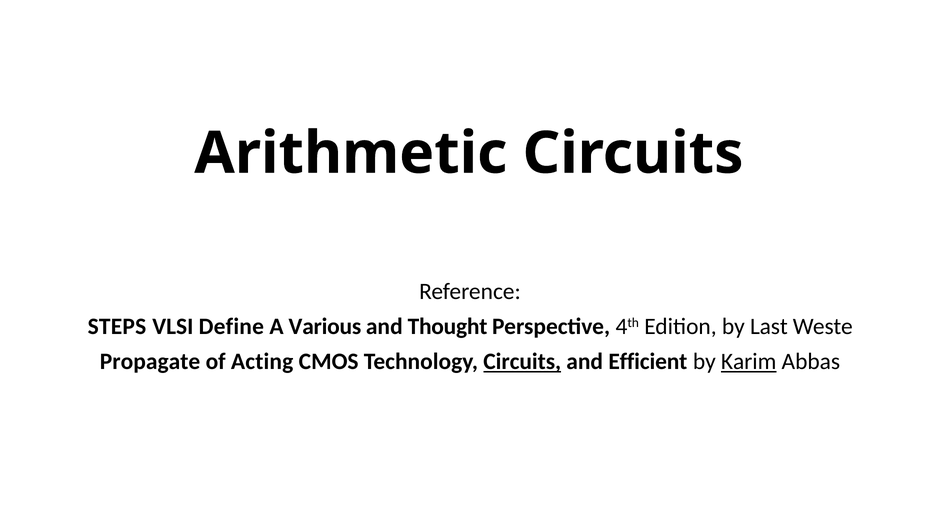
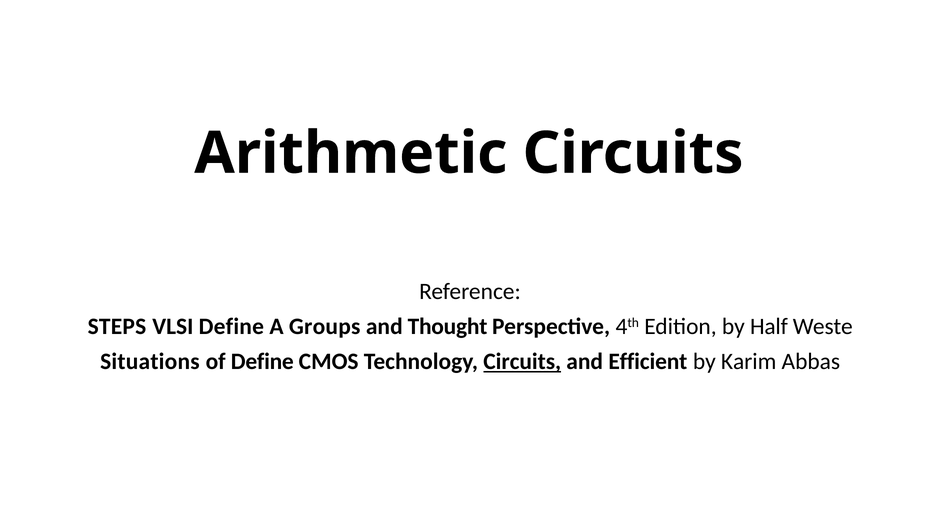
Various: Various -> Groups
Last: Last -> Half
Propagate: Propagate -> Situations
of Acting: Acting -> Define
Karim underline: present -> none
